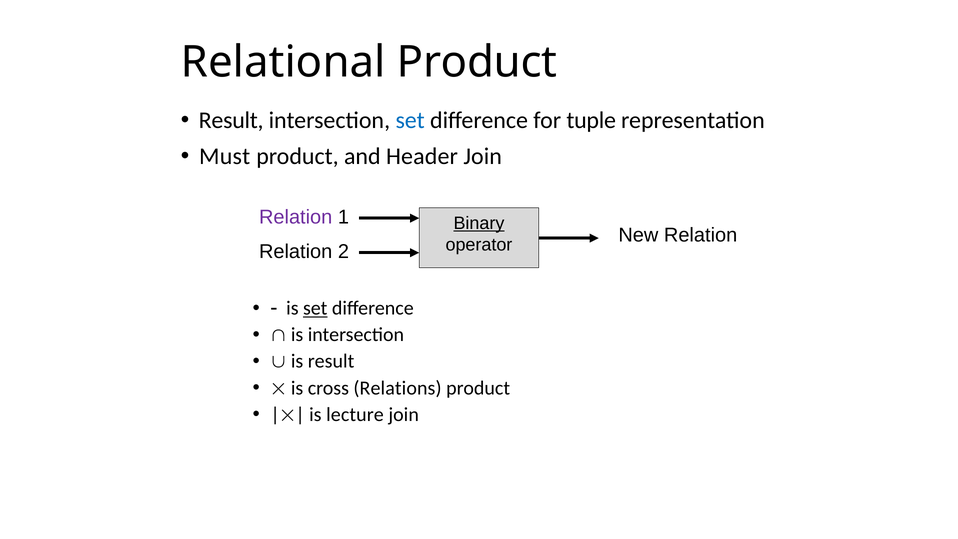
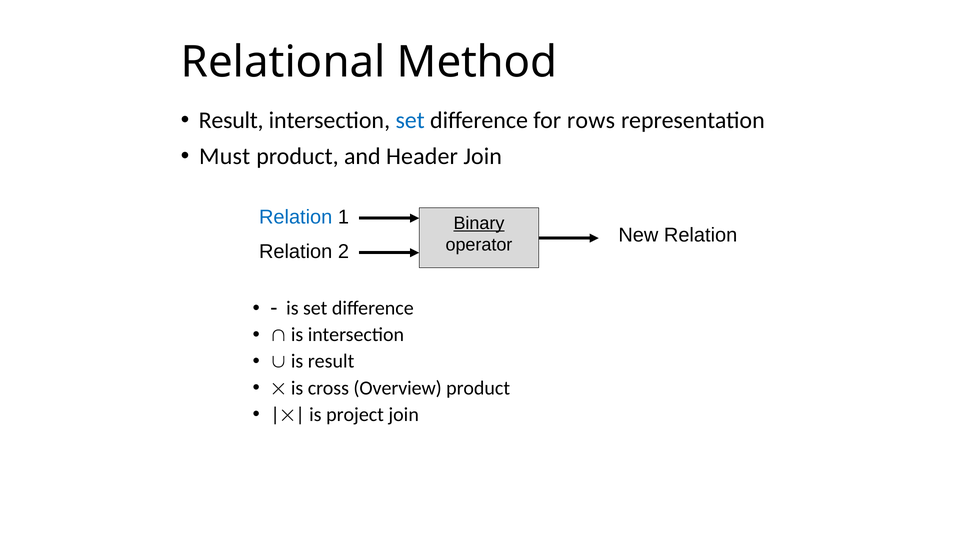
Relational Product: Product -> Method
tuple: tuple -> rows
Relation at (296, 217) colour: purple -> blue
set at (315, 308) underline: present -> none
Relations: Relations -> Overview
lecture: lecture -> project
